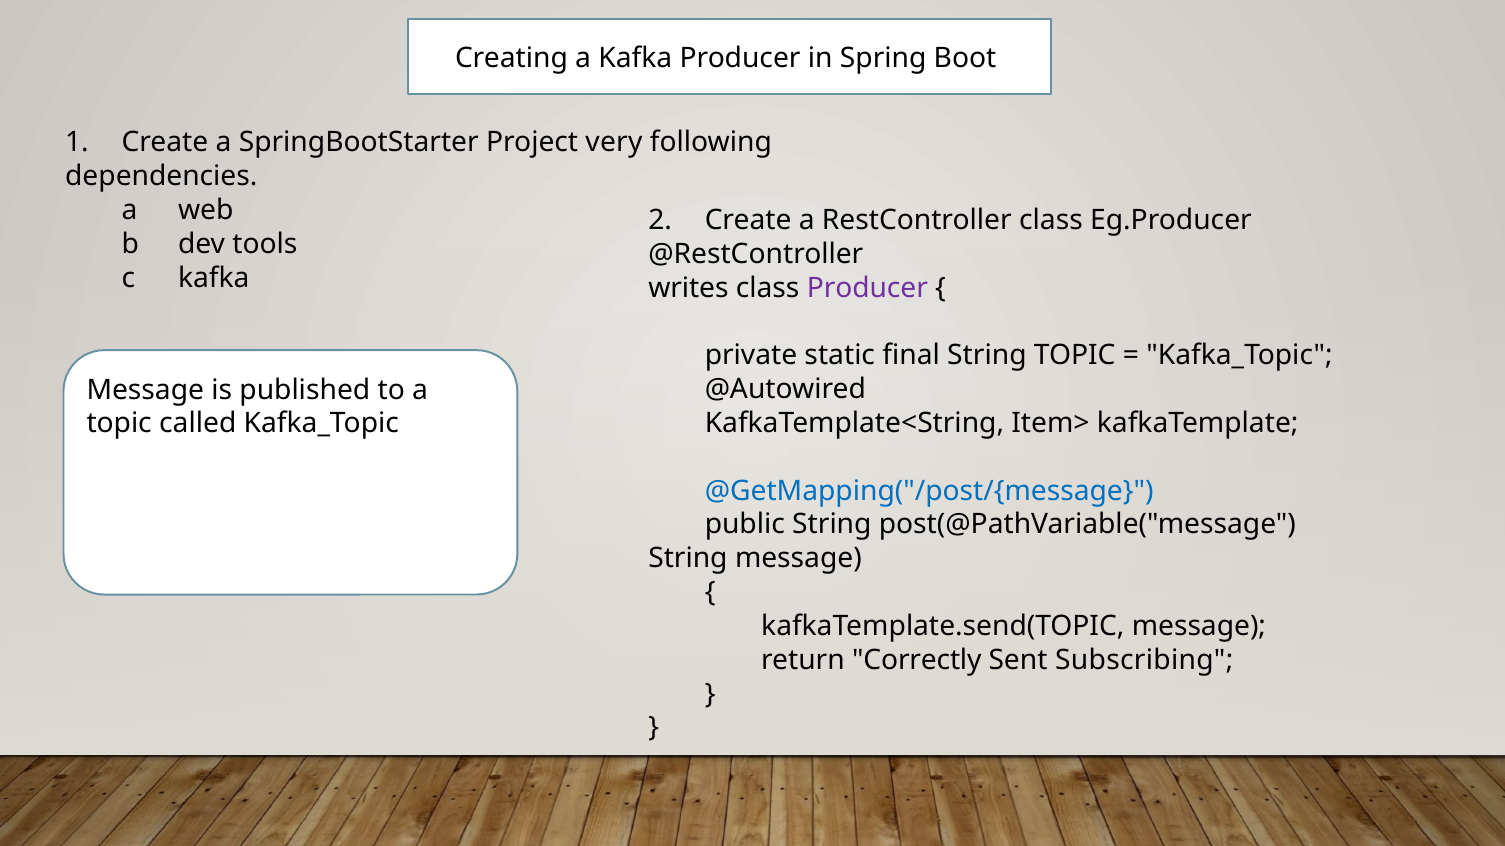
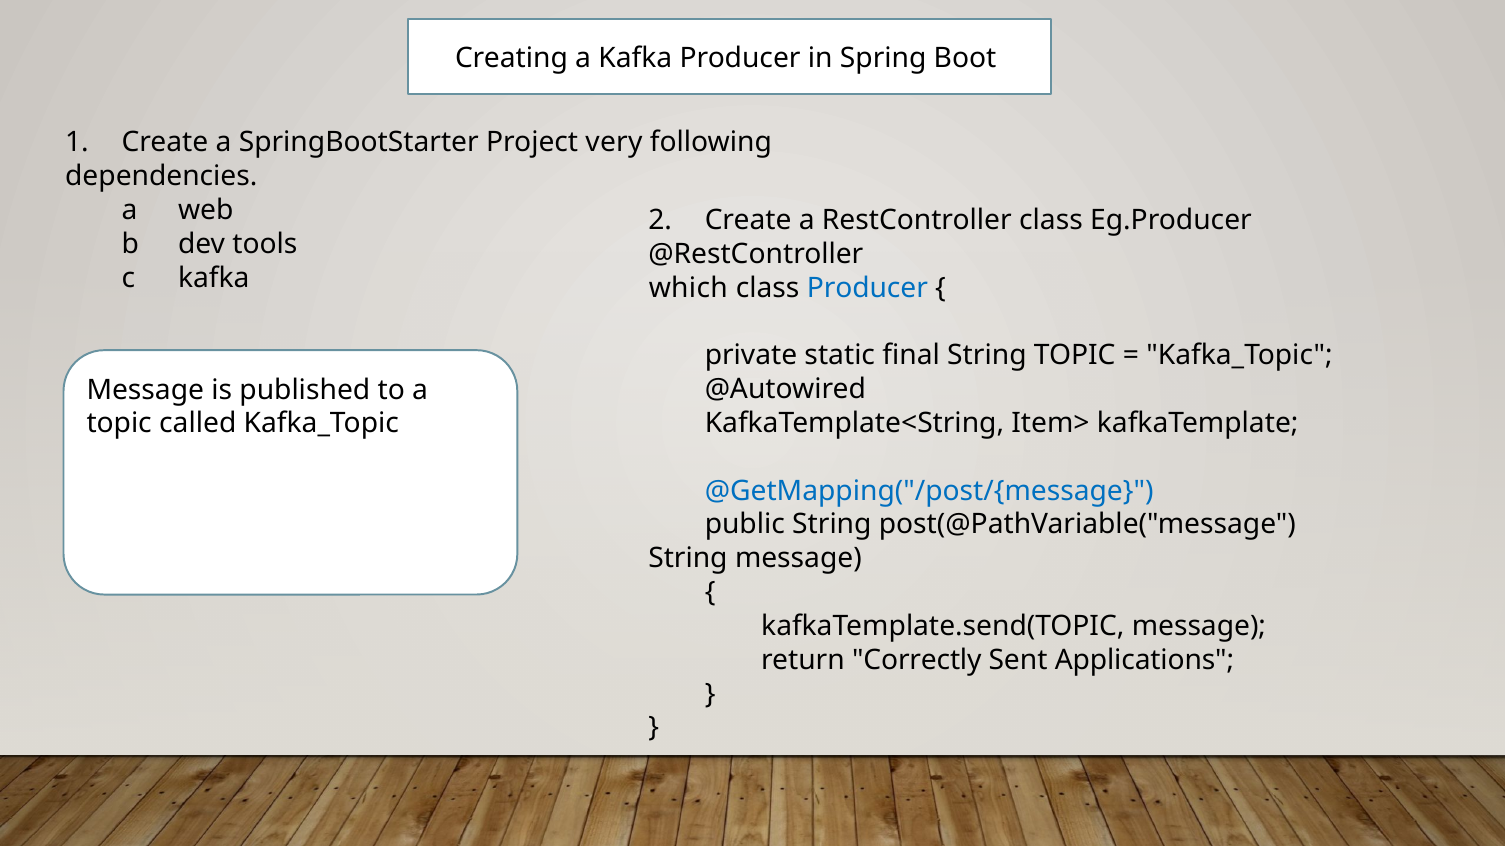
writes: writes -> which
Producer at (867, 288) colour: purple -> blue
Subscribing: Subscribing -> Applications
